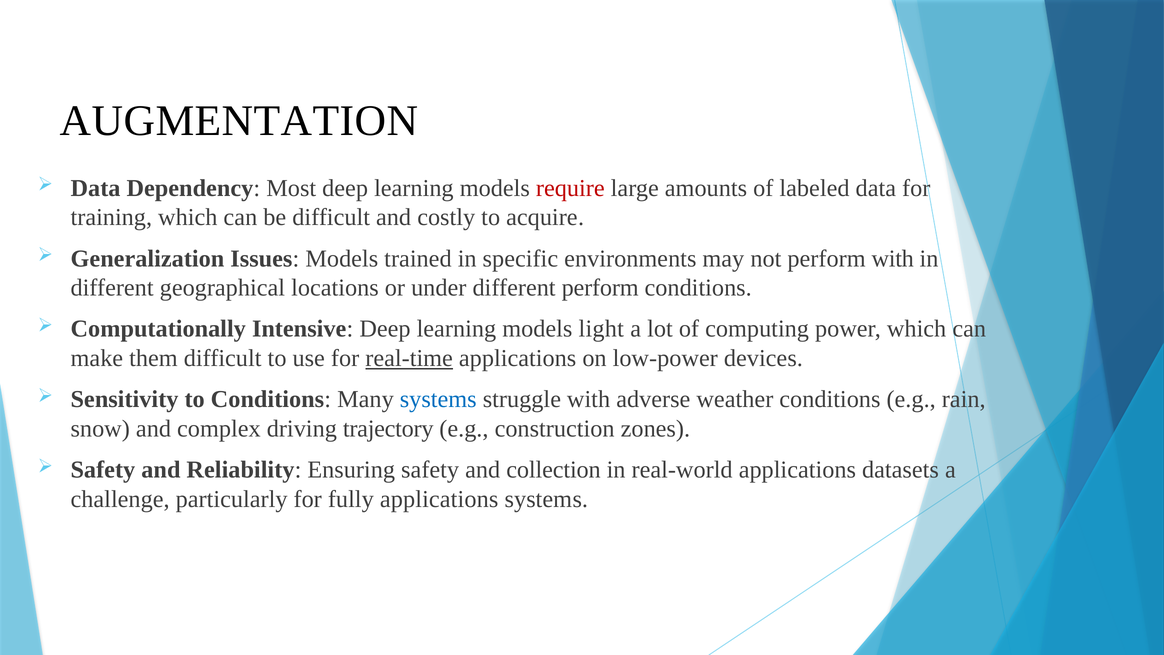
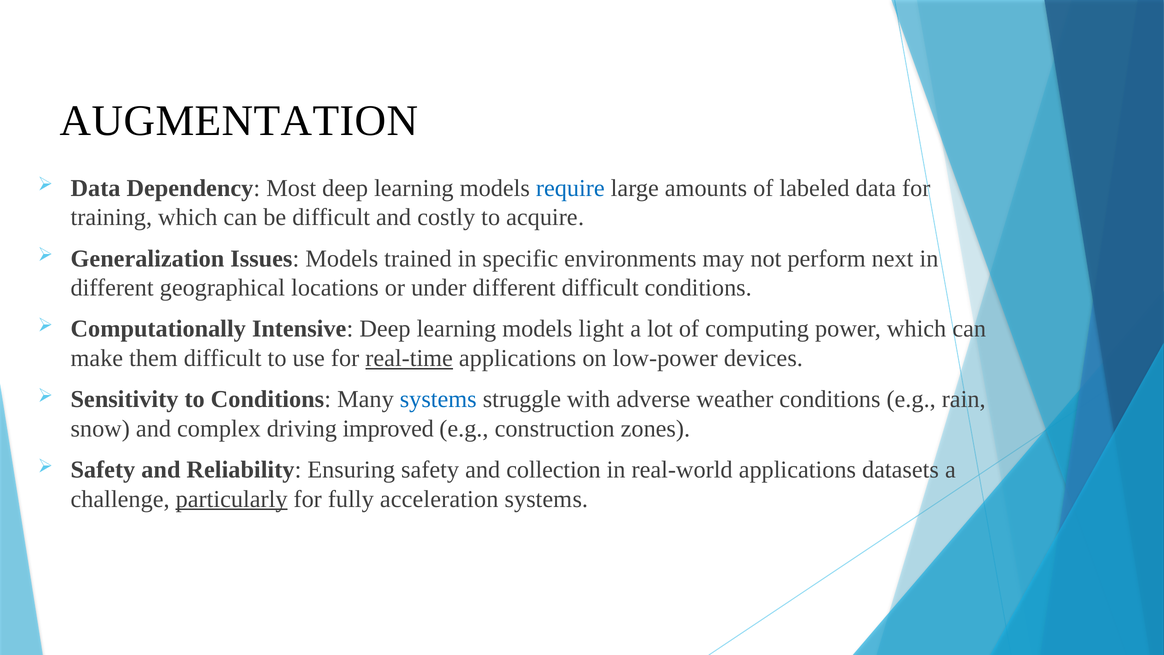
require colour: red -> blue
perform with: with -> next
different perform: perform -> difficult
trajectory: trajectory -> improved
particularly underline: none -> present
fully applications: applications -> acceleration
